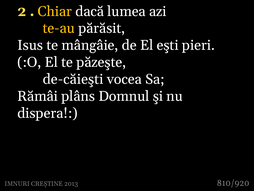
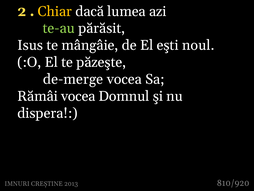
te-au colour: yellow -> light green
pieri: pieri -> noul
de-căieşti: de-căieşti -> de-merge
Rămâi plâns: plâns -> vocea
